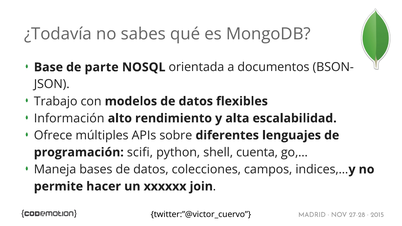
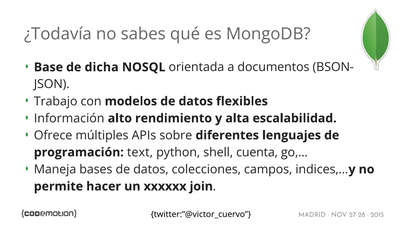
parte: parte -> dicha
scifi: scifi -> text
